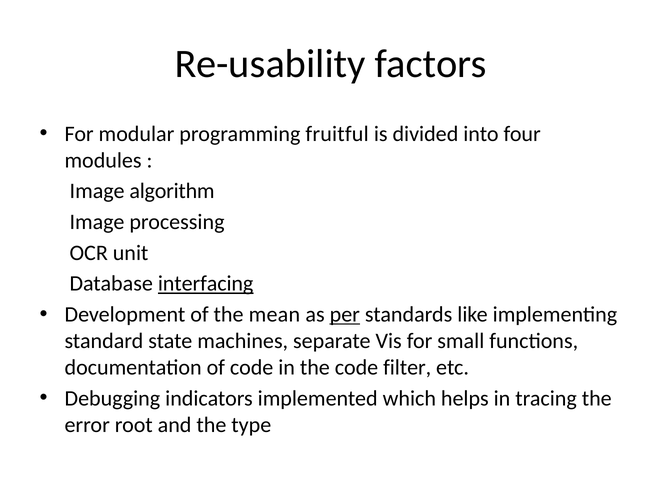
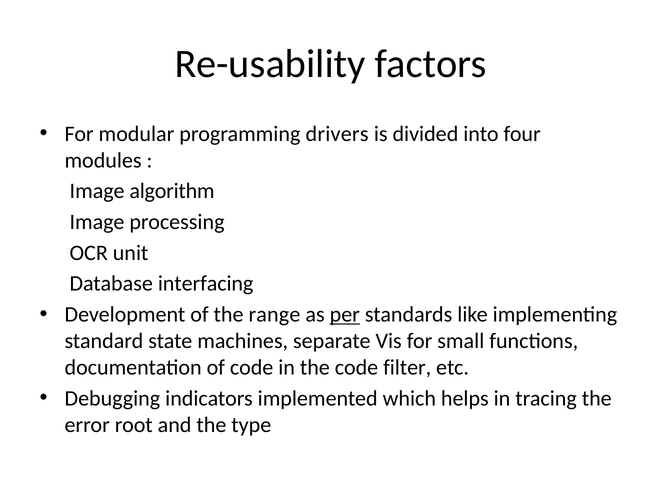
fruitful: fruitful -> drivers
interfacing underline: present -> none
mean: mean -> range
